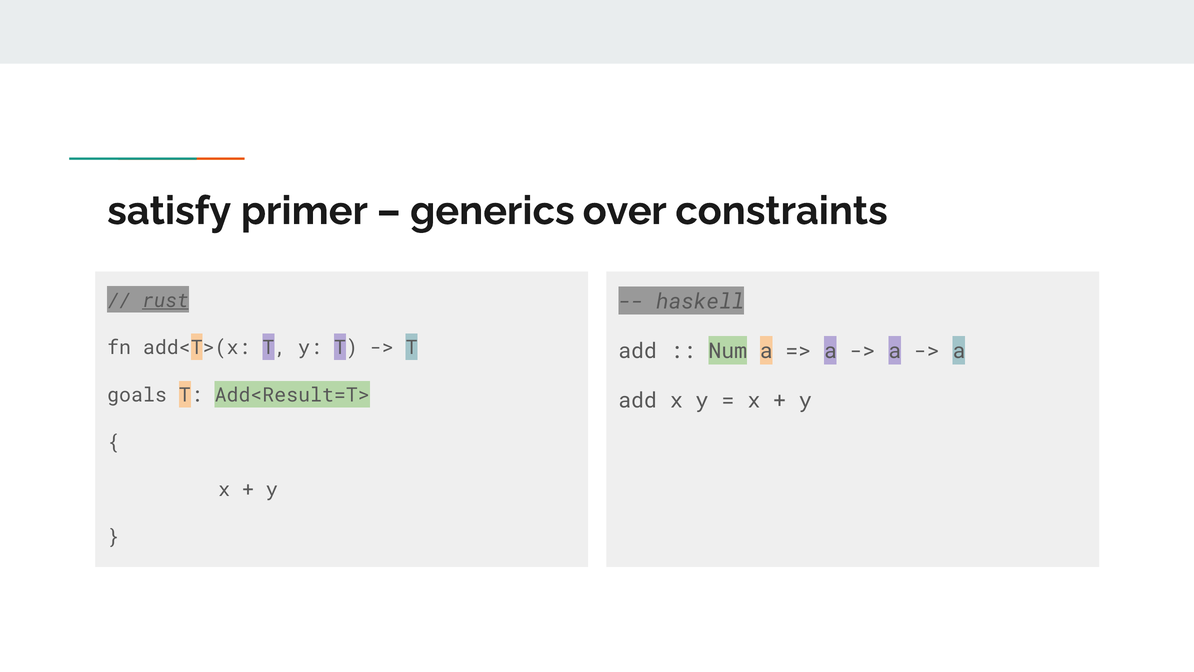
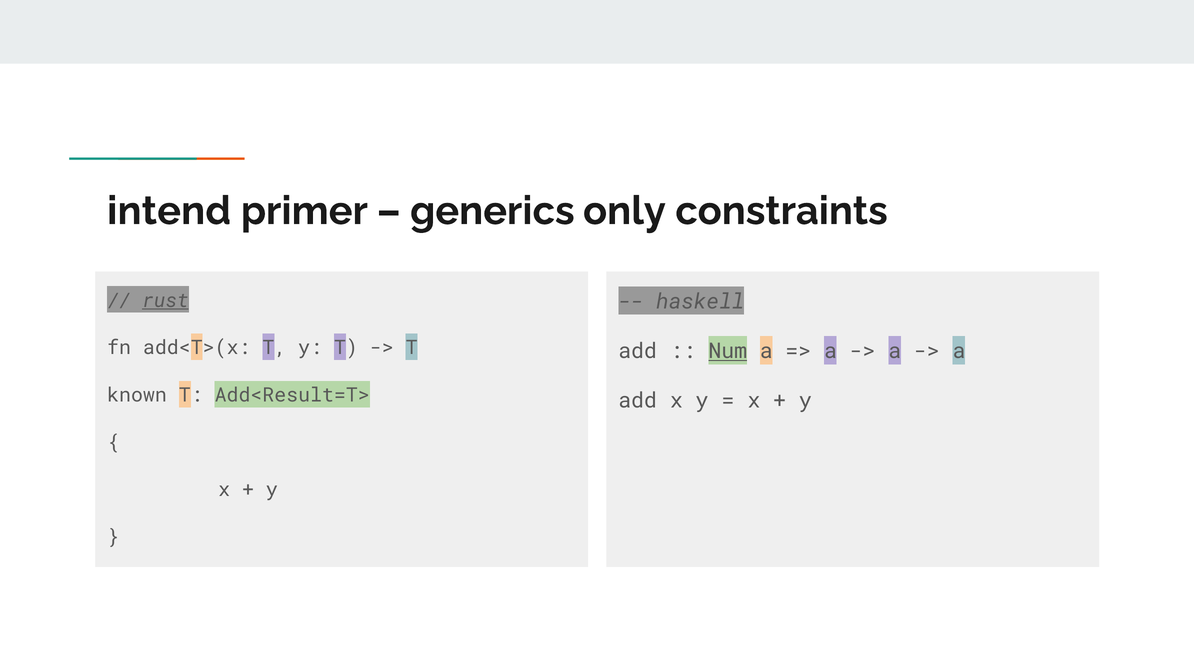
satisfy: satisfy -> intend
over: over -> only
Num underline: none -> present
goals: goals -> known
